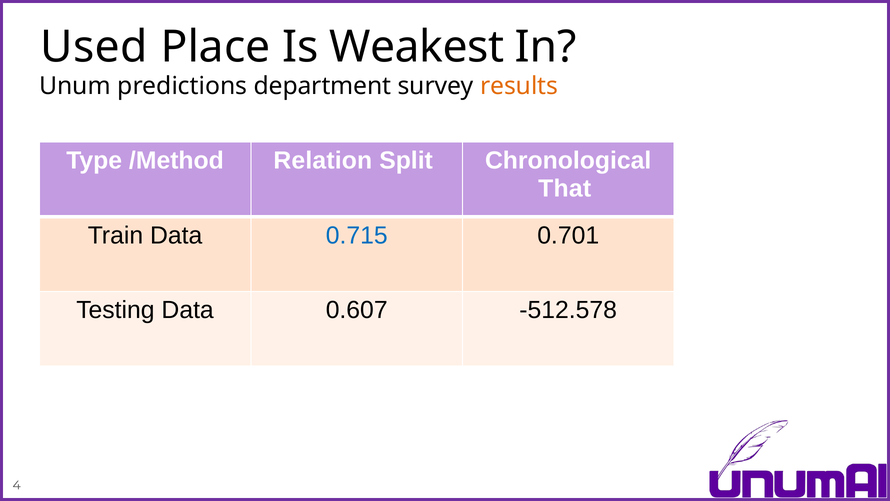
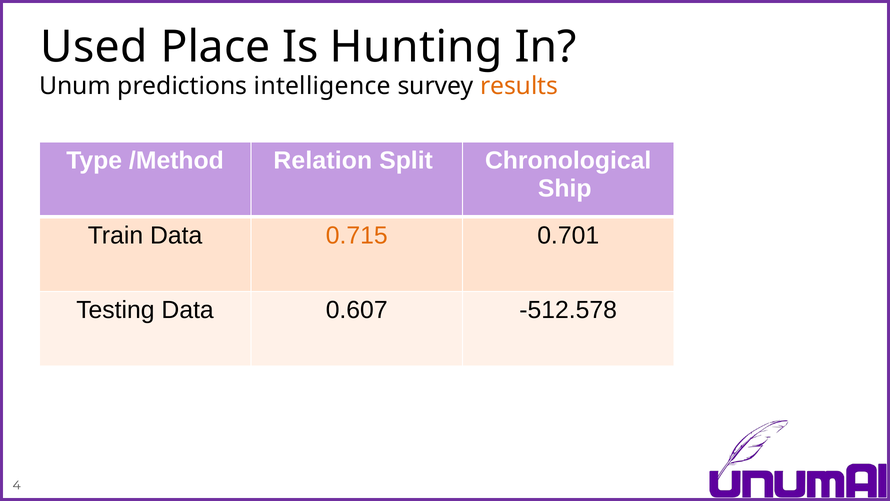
Weakest: Weakest -> Hunting
department: department -> intelligence
That: That -> Ship
0.715 colour: blue -> orange
